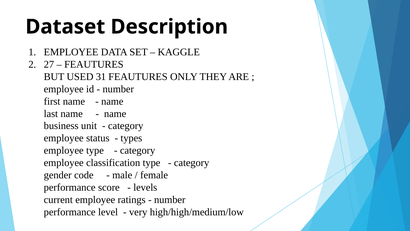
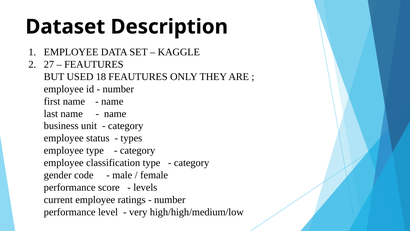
31: 31 -> 18
